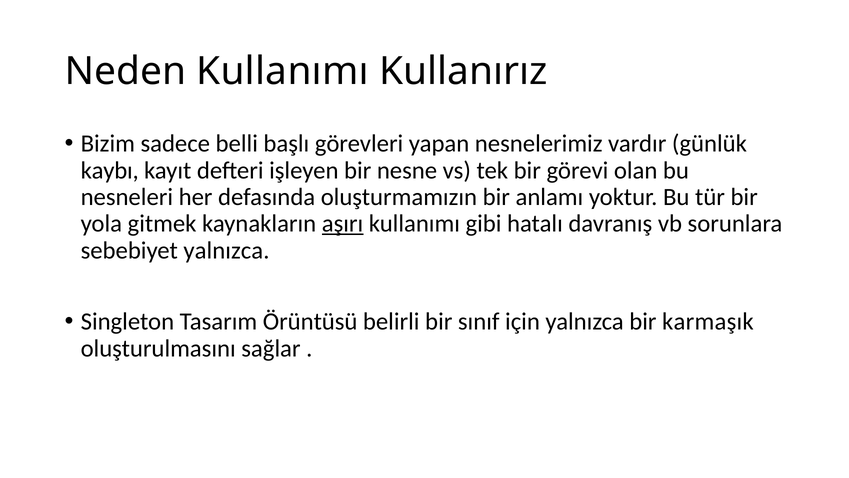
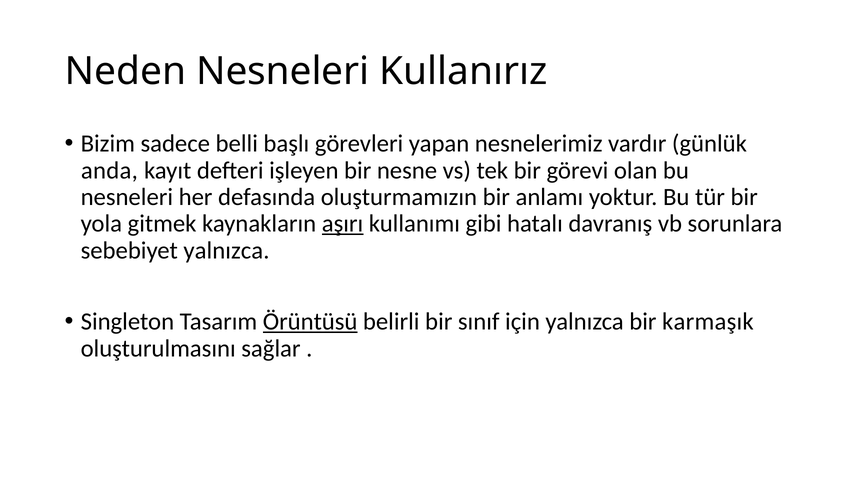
Neden Kullanımı: Kullanımı -> Nesneleri
kaybı: kaybı -> anda
Örüntüsü underline: none -> present
